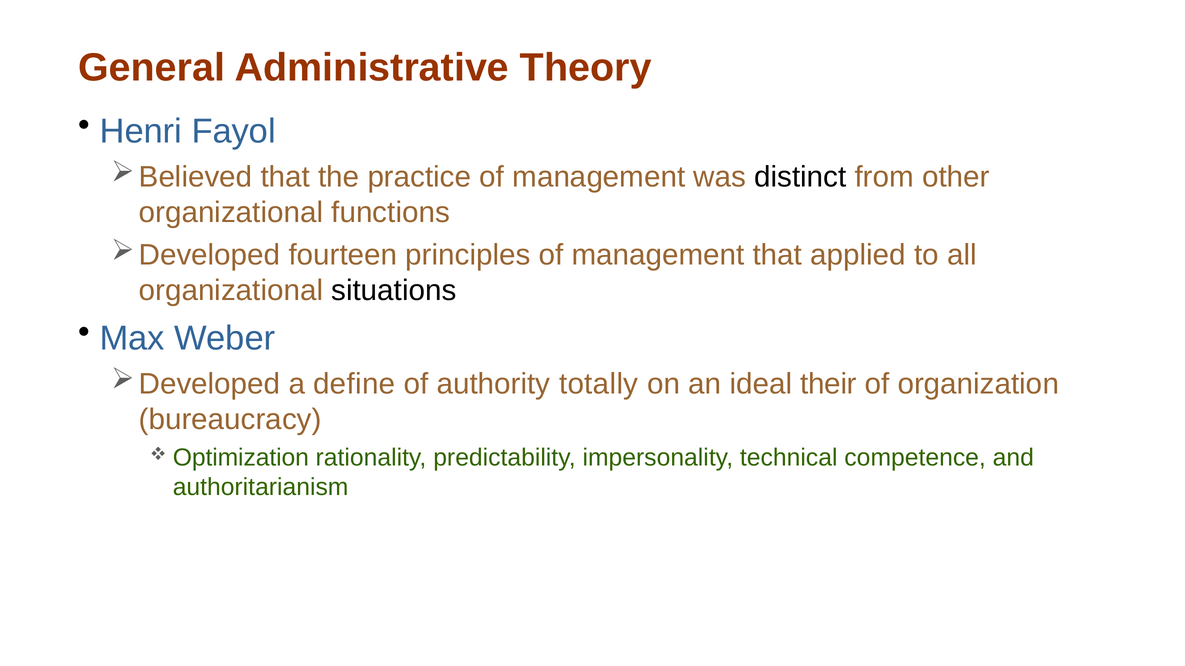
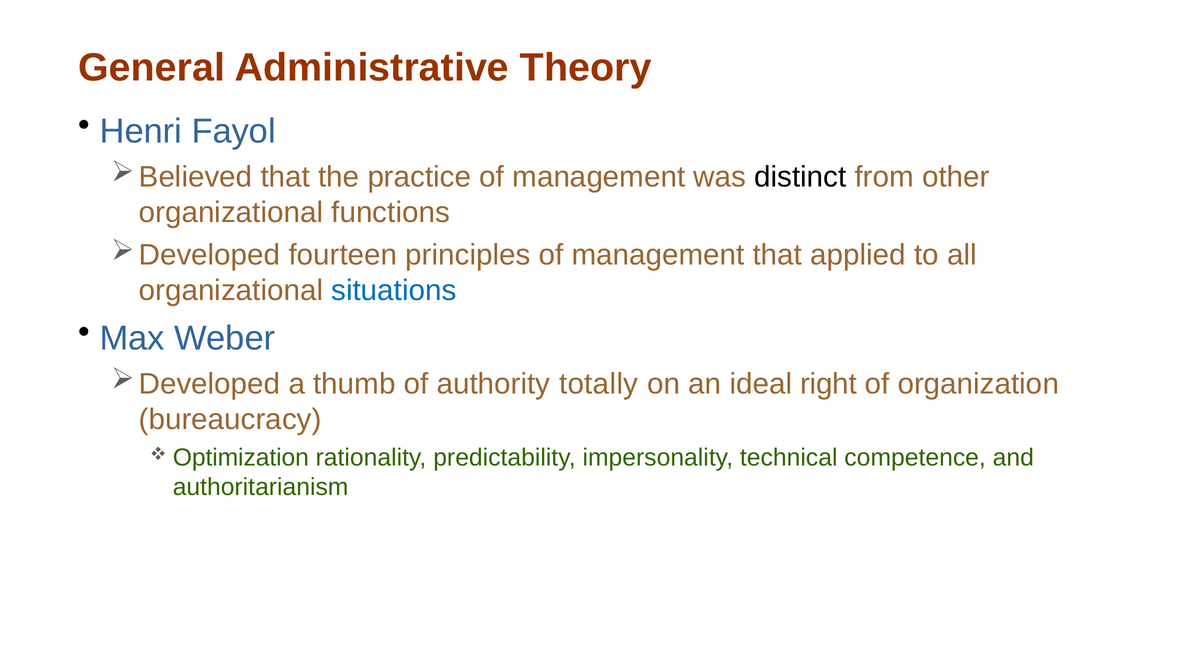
situations colour: black -> blue
define: define -> thumb
their: their -> right
